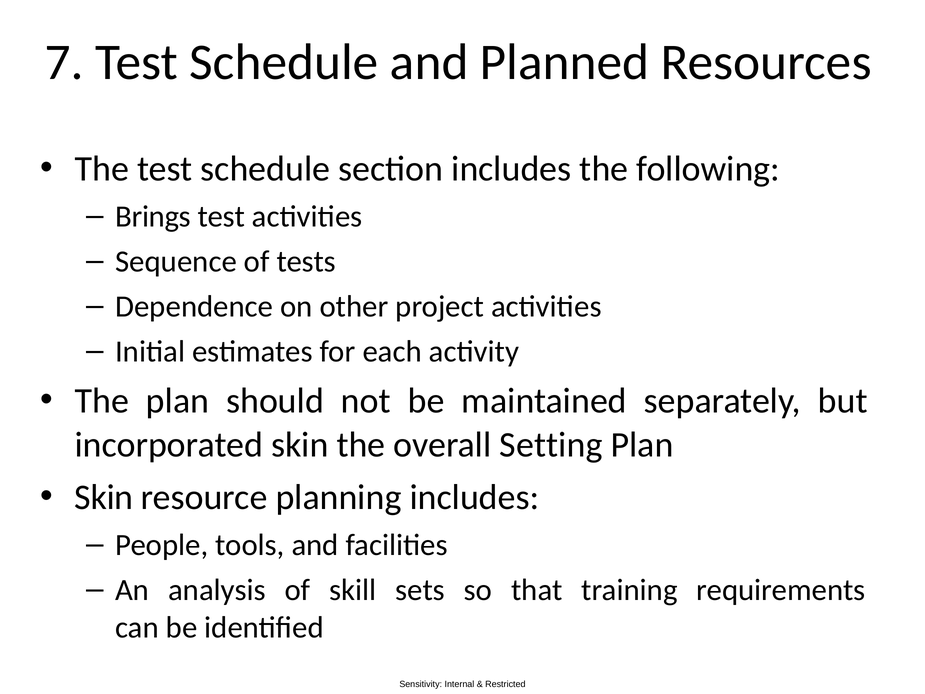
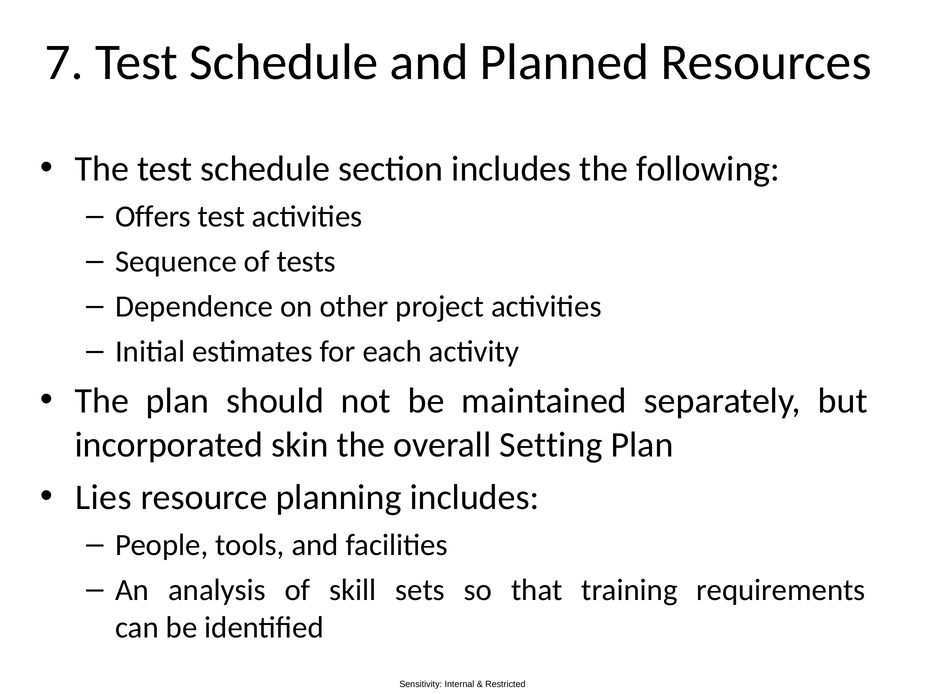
Brings: Brings -> Offers
Skin at (104, 497): Skin -> Lies
